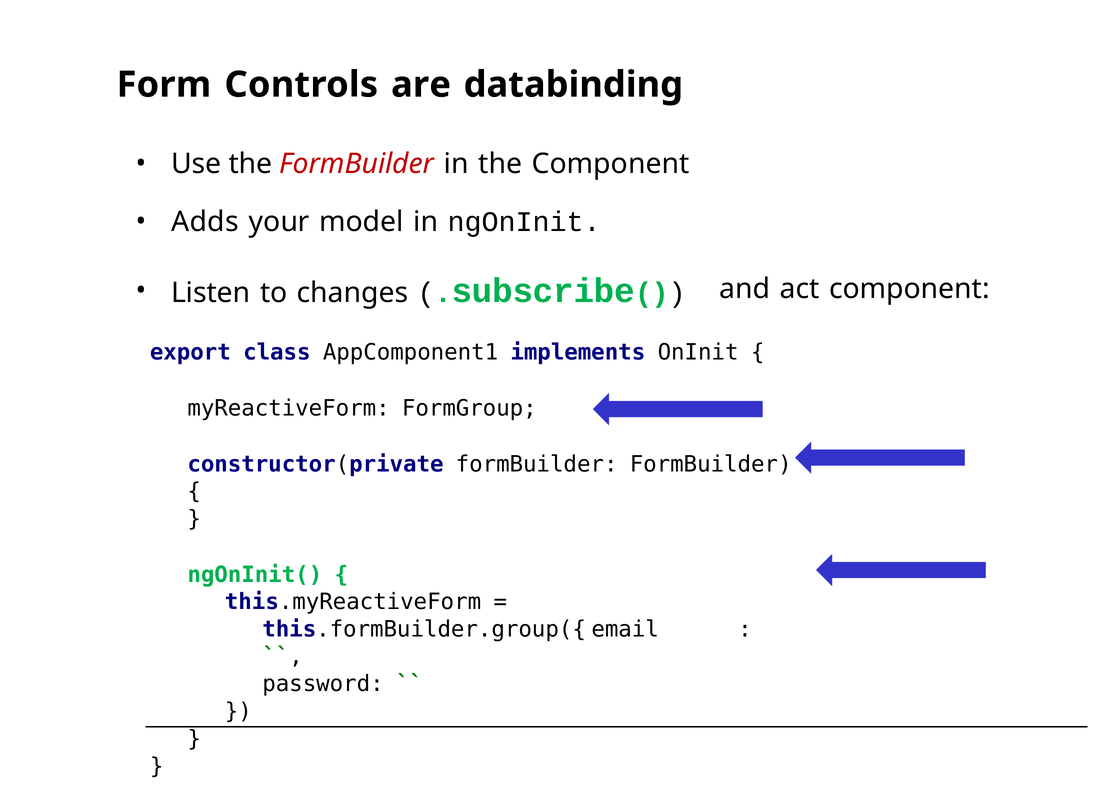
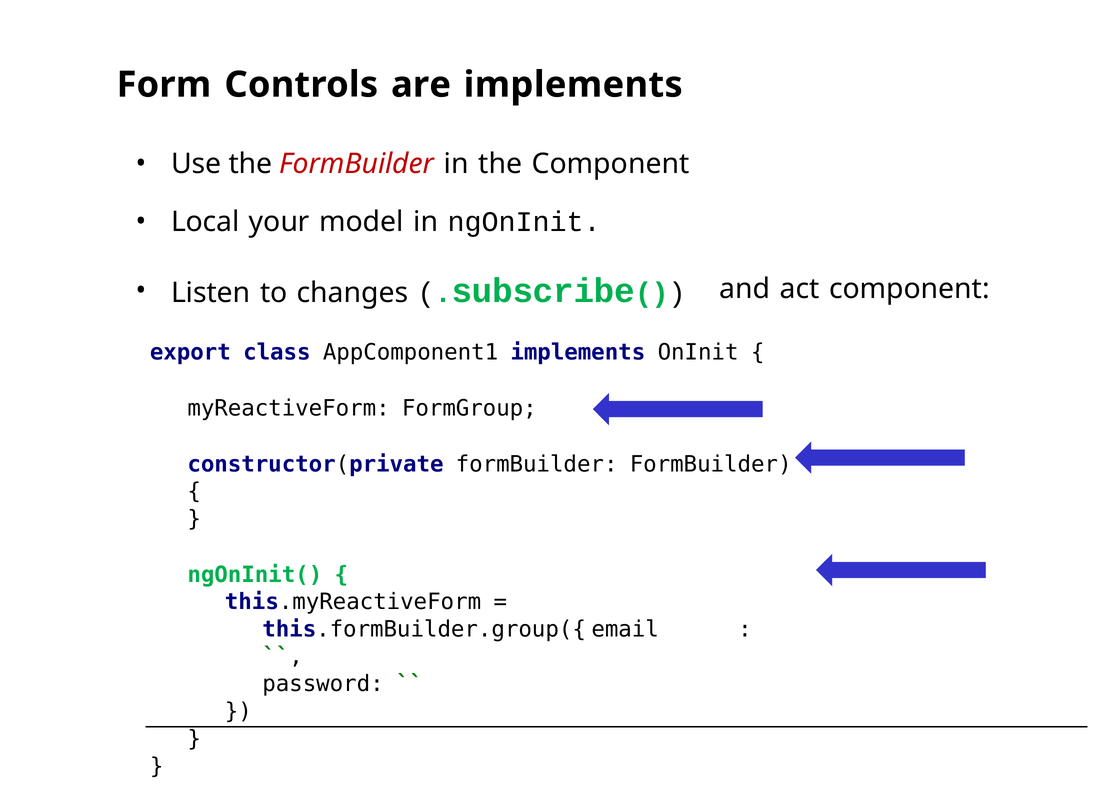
are databinding: databinding -> implements
Adds: Adds -> Local
